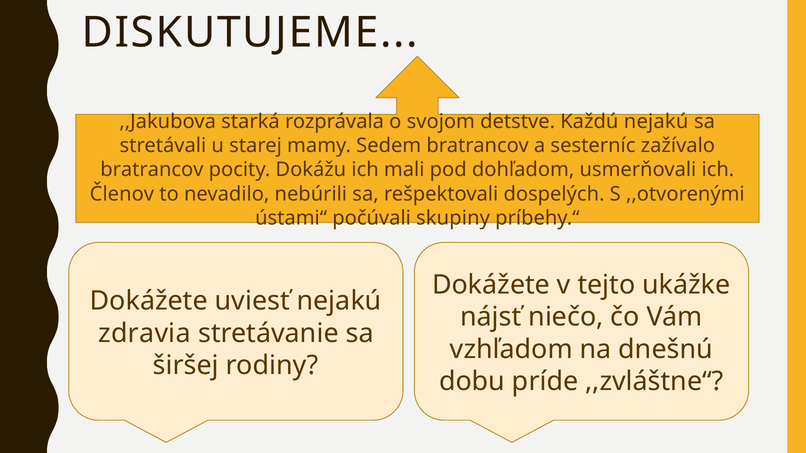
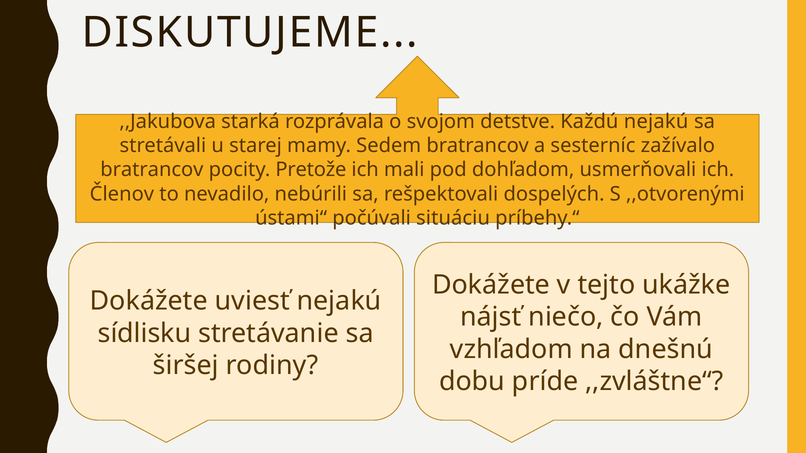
Dokážu: Dokážu -> Pretože
skupiny: skupiny -> situáciu
zdravia: zdravia -> sídlisku
